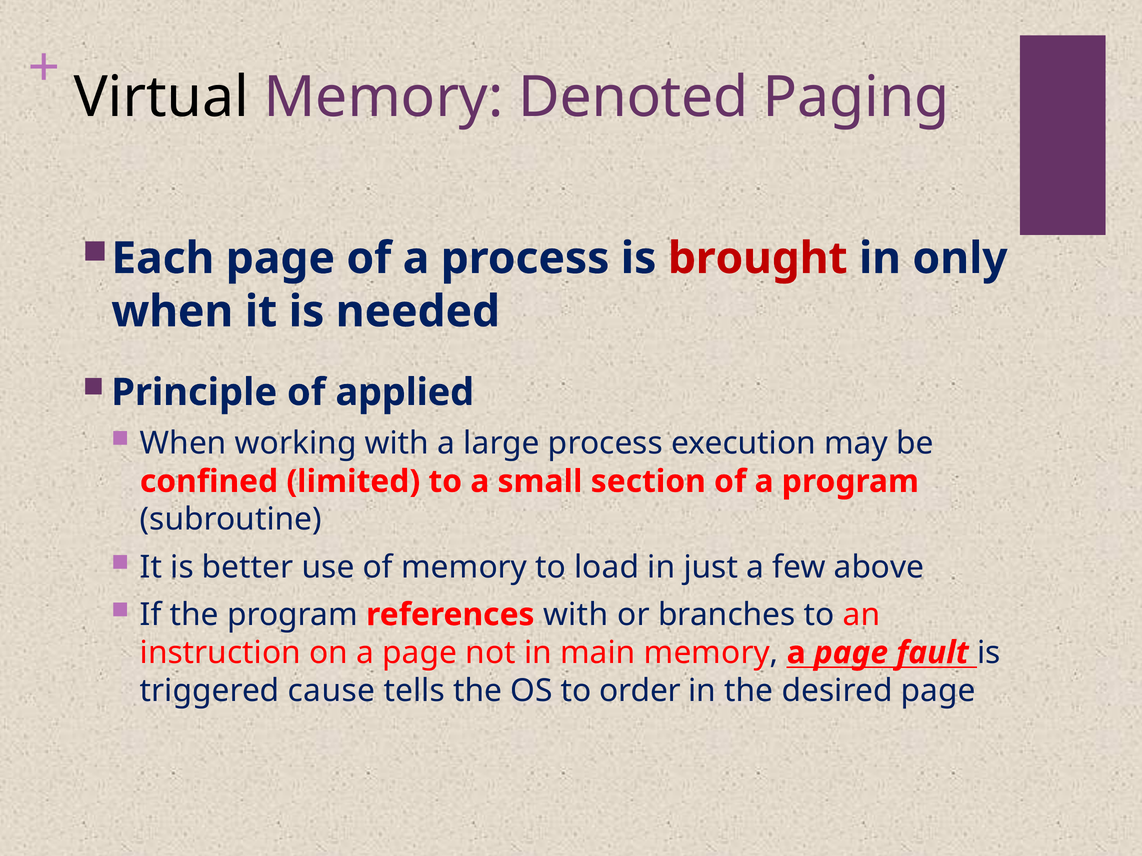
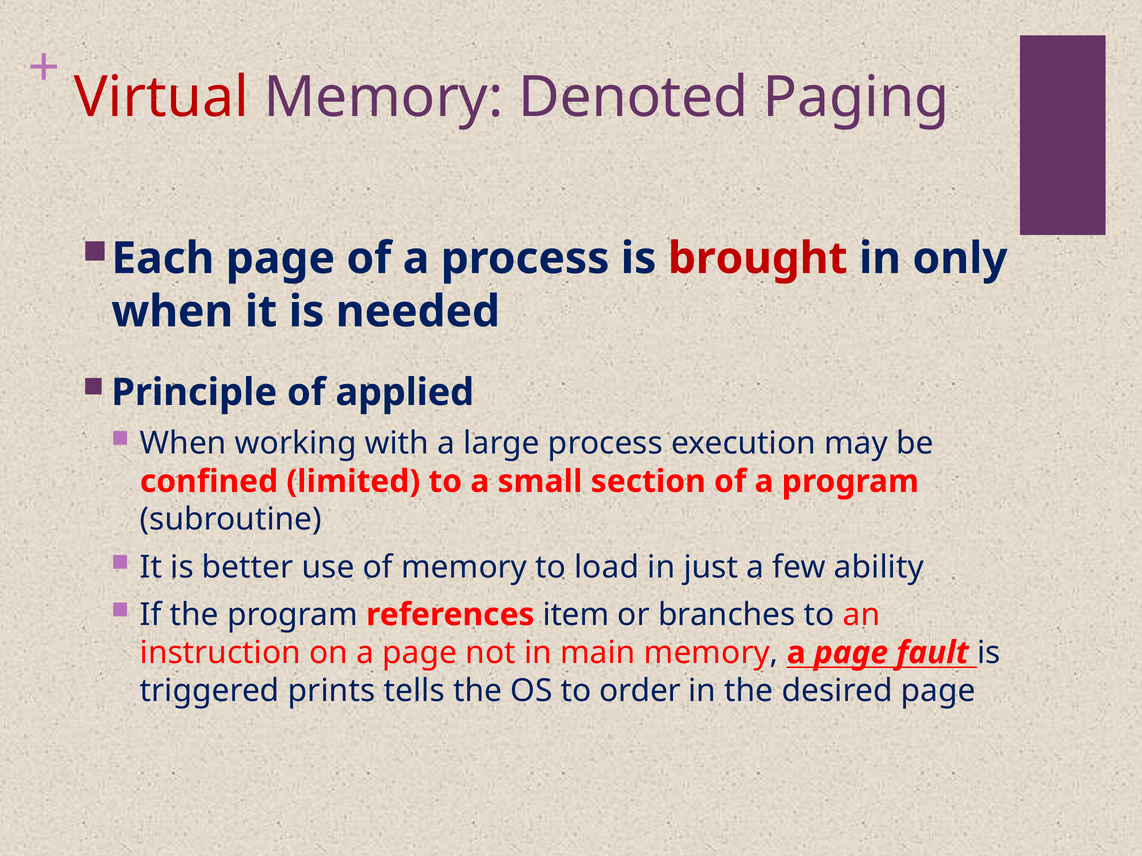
Virtual colour: black -> red
above: above -> ability
references with: with -> item
cause: cause -> prints
